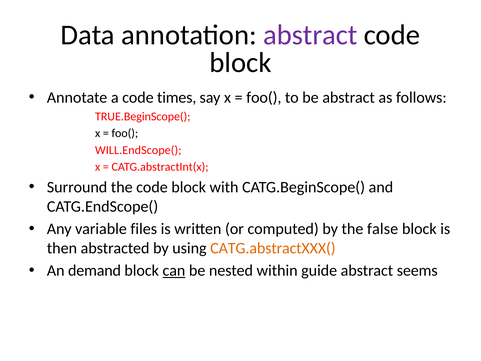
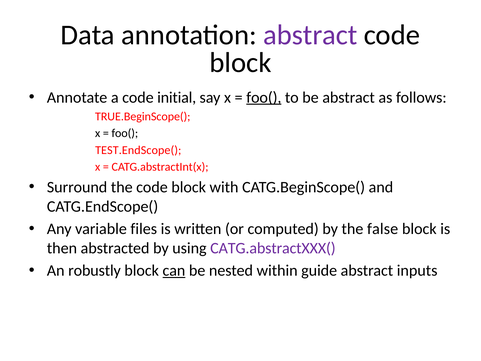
times: times -> initial
foo( at (264, 97) underline: none -> present
WILL.EndScope(: WILL.EndScope( -> TEST.EndScope(
CATG.abstractXXX( colour: orange -> purple
demand: demand -> robustly
seems: seems -> inputs
